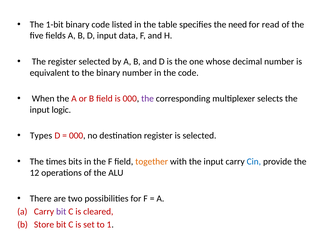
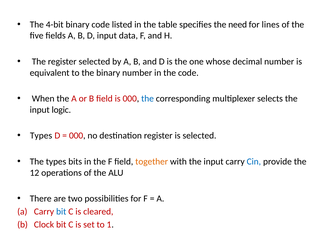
1-bit: 1-bit -> 4-bit
read: read -> lines
the at (148, 99) colour: purple -> blue
The times: times -> types
bit at (61, 212) colour: purple -> blue
Store: Store -> Clock
